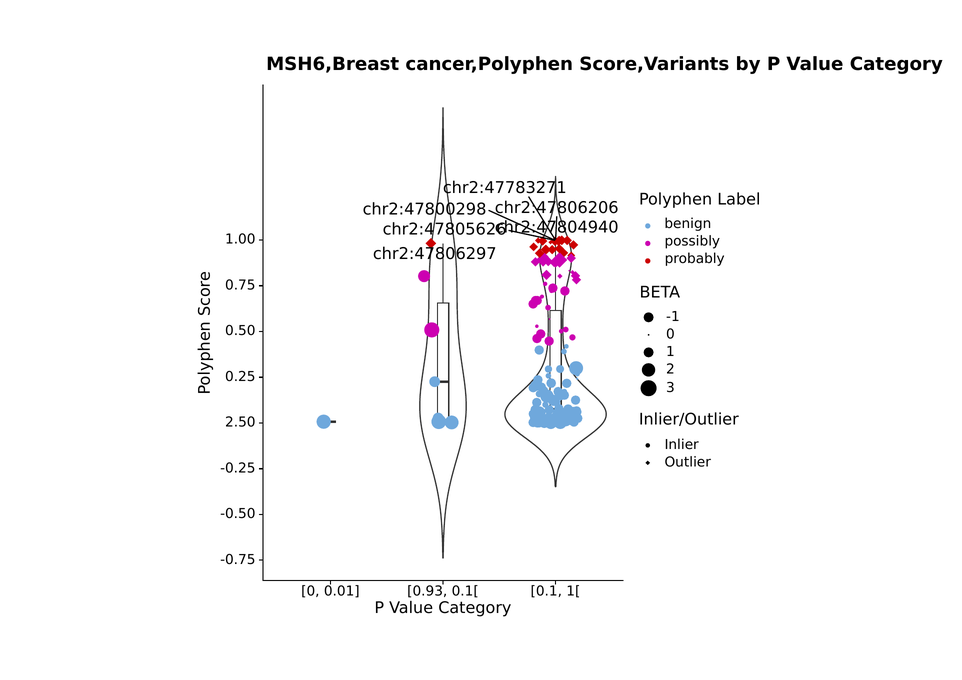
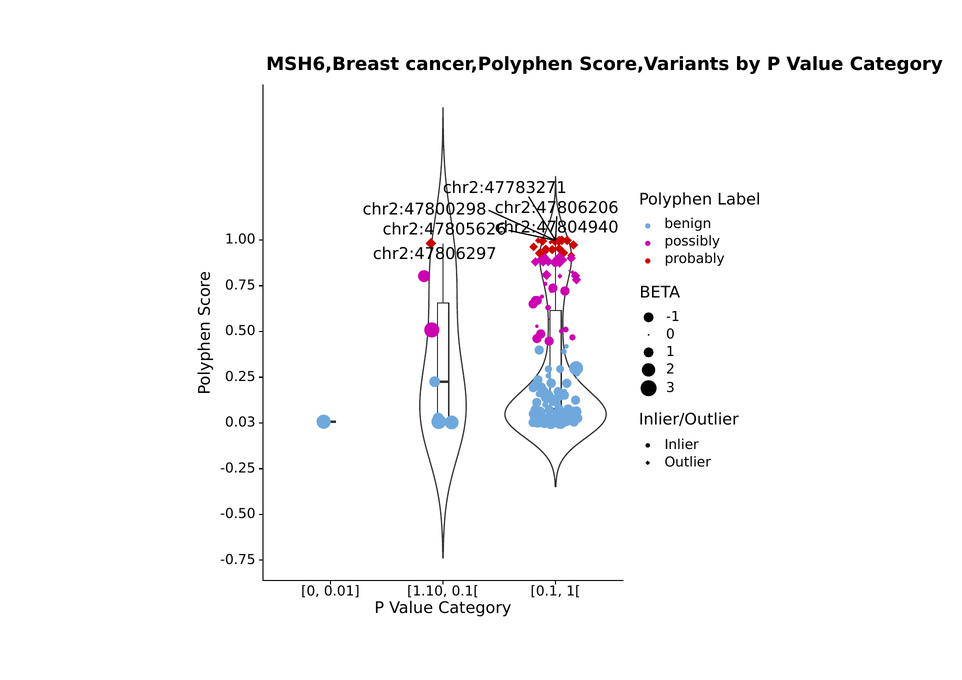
2.50: 2.50 -> 0.03
0.93: 0.93 -> 1.10
